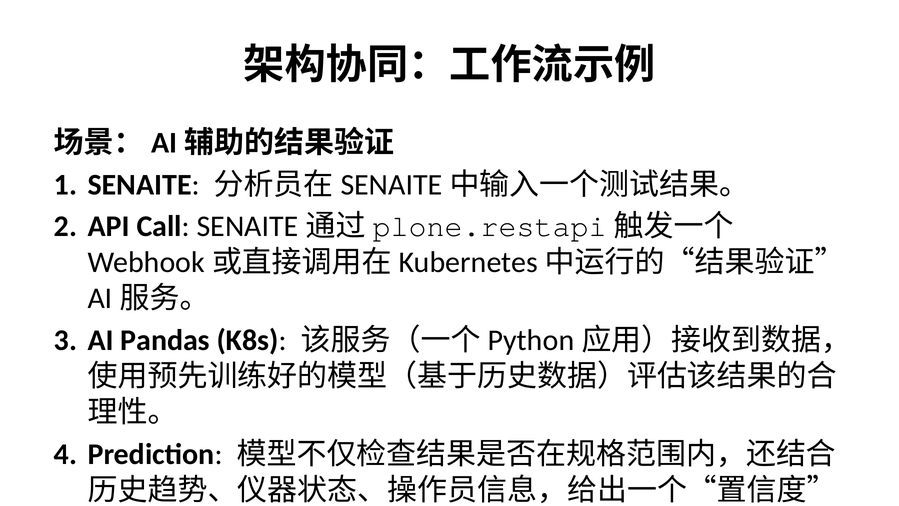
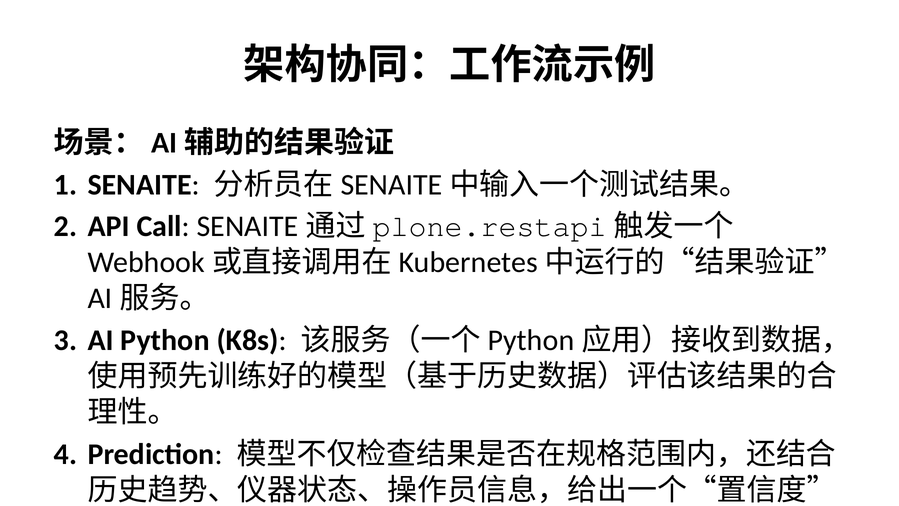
Pandas: Pandas -> Python
